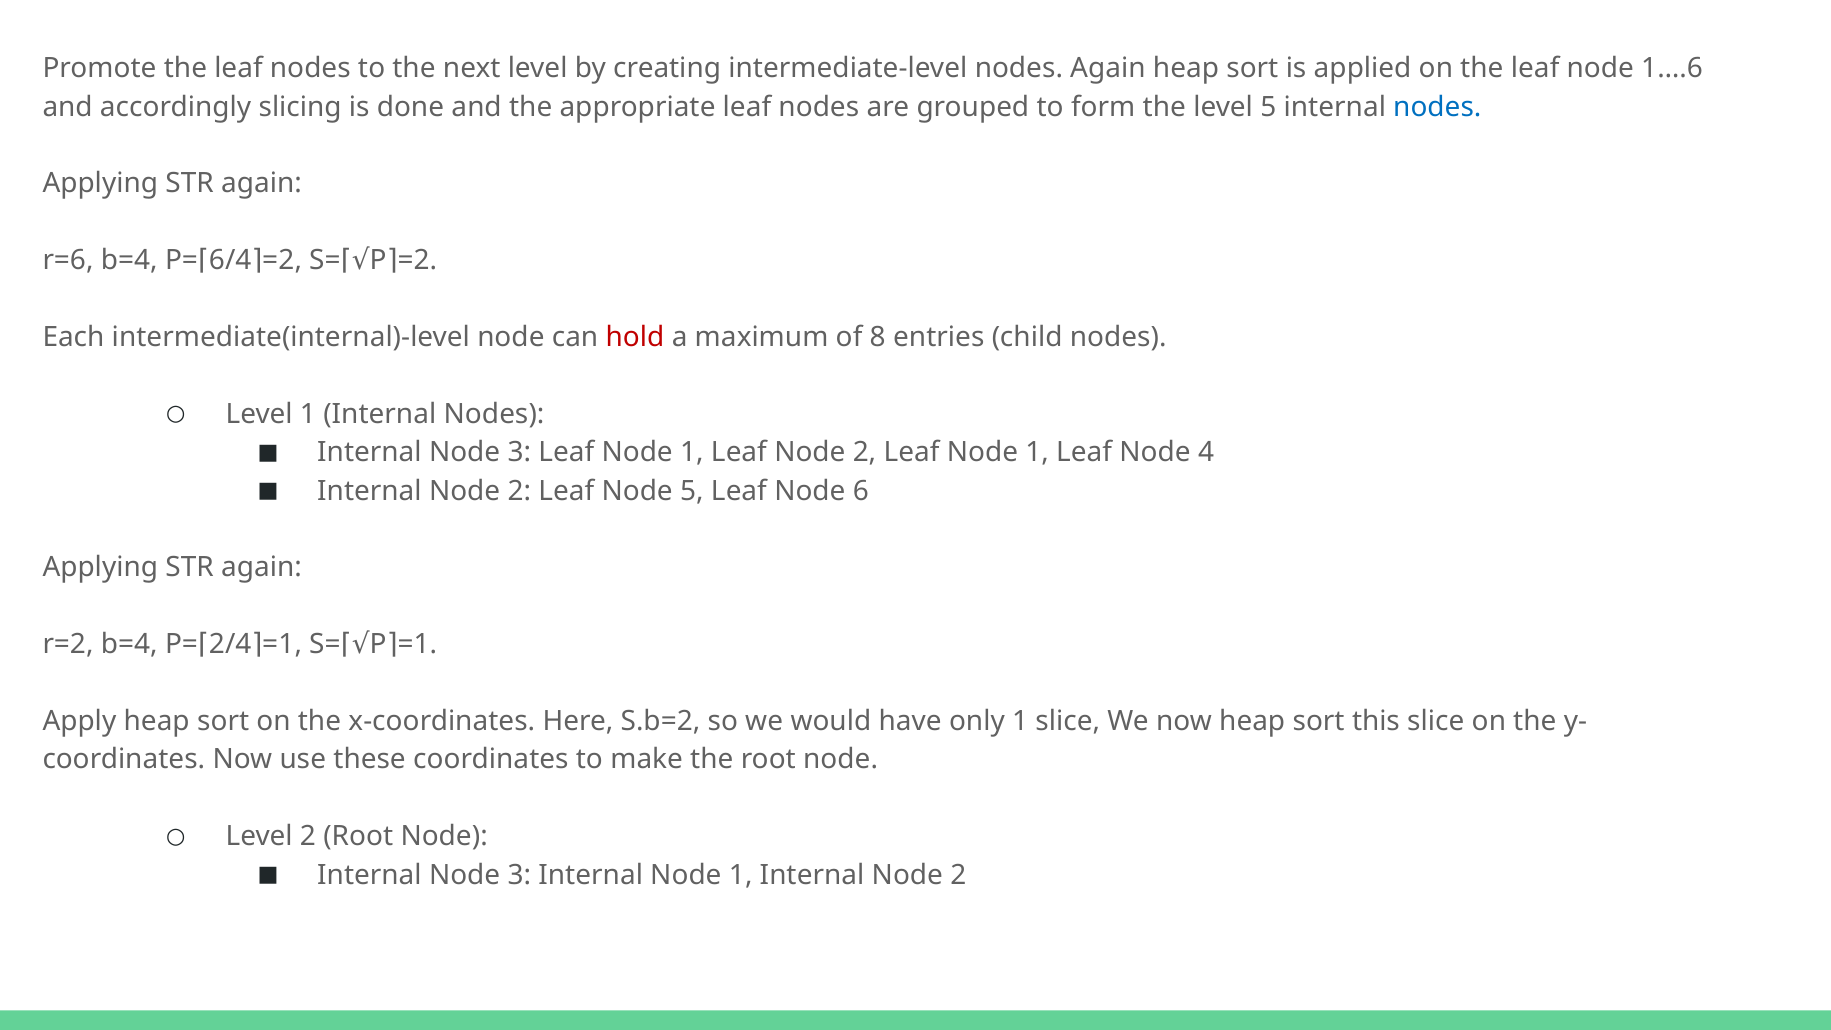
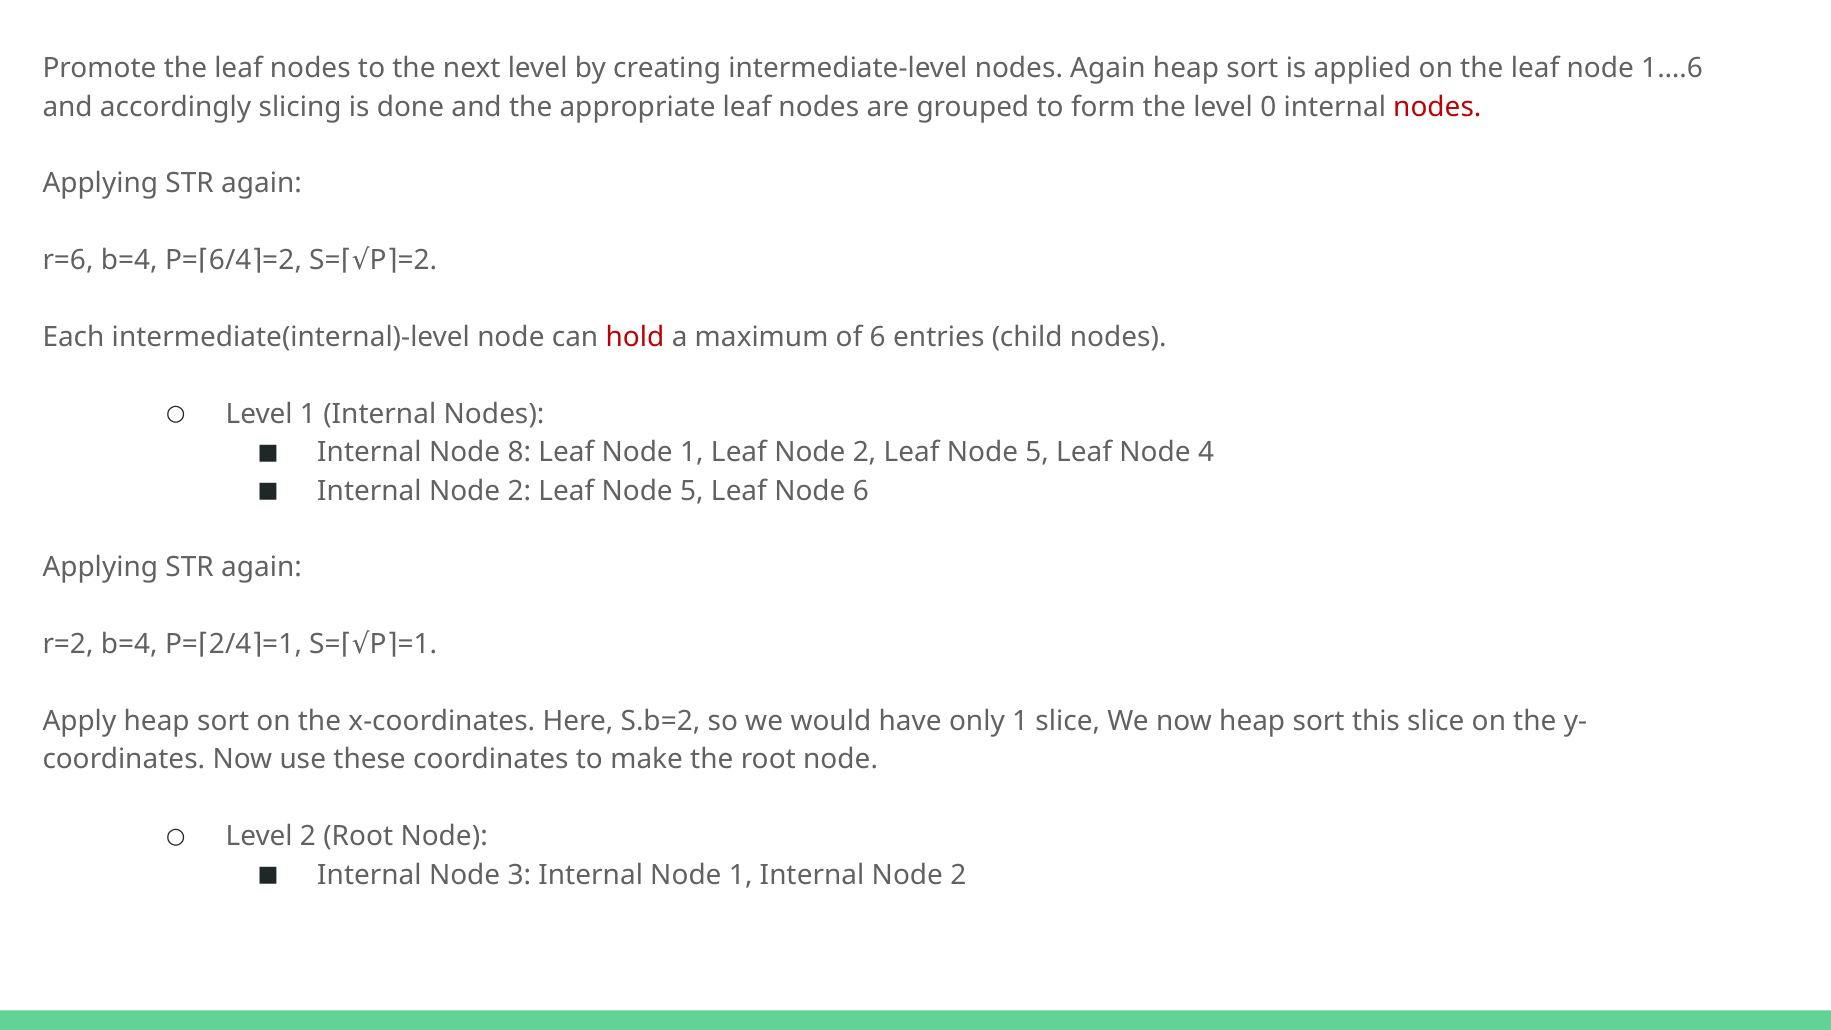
level 5: 5 -> 0
nodes at (1437, 107) colour: blue -> red
of 8: 8 -> 6
3 at (519, 452): 3 -> 8
1 at (1037, 452): 1 -> 5
